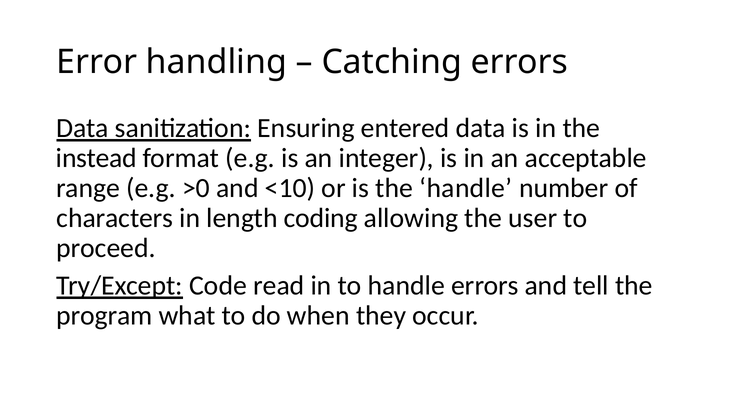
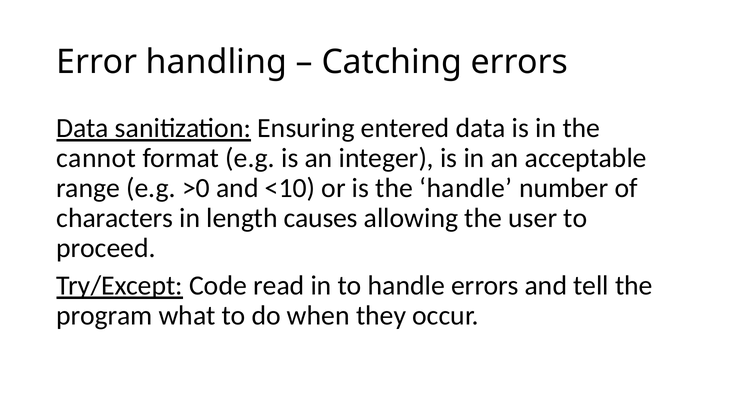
instead: instead -> cannot
coding: coding -> causes
